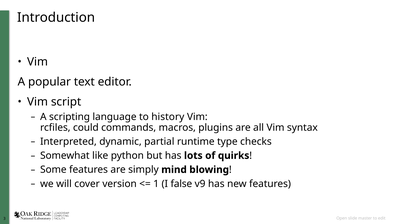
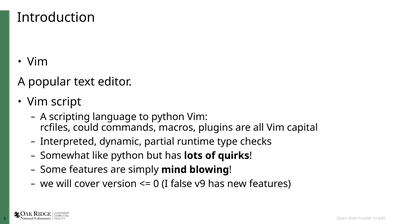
to history: history -> python
syntax: syntax -> capital
1: 1 -> 0
